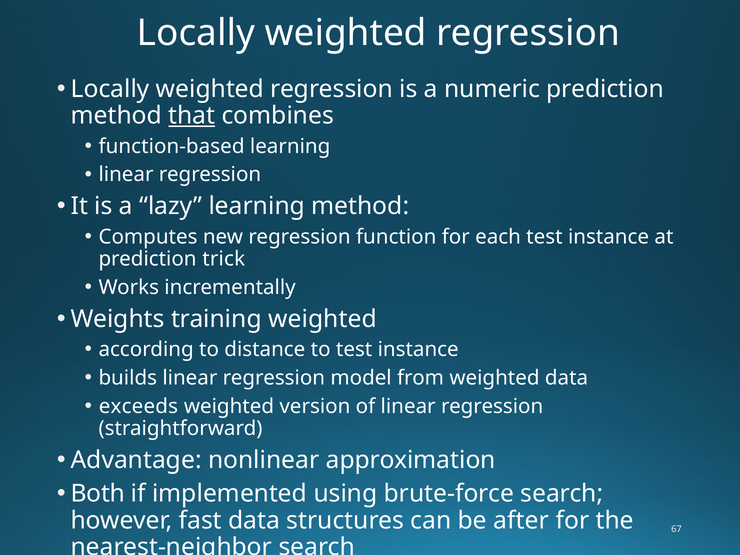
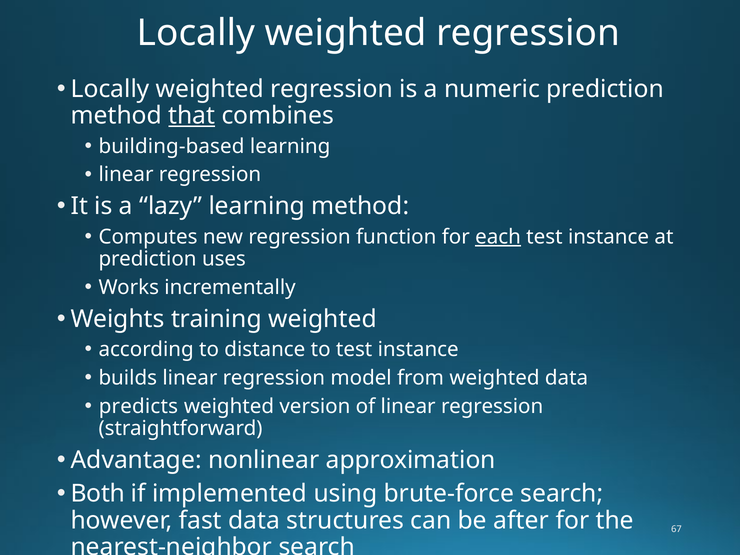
function-based: function-based -> building-based
each underline: none -> present
trick: trick -> uses
exceeds: exceeds -> predicts
